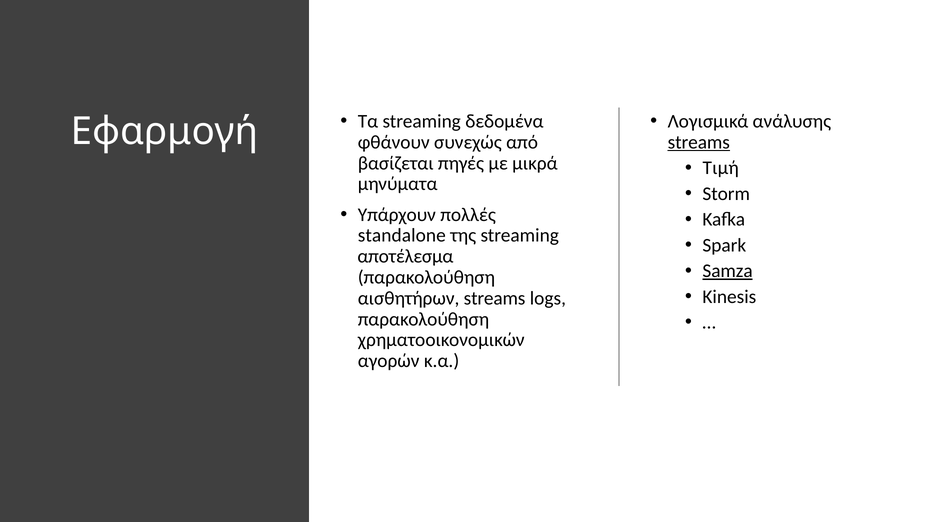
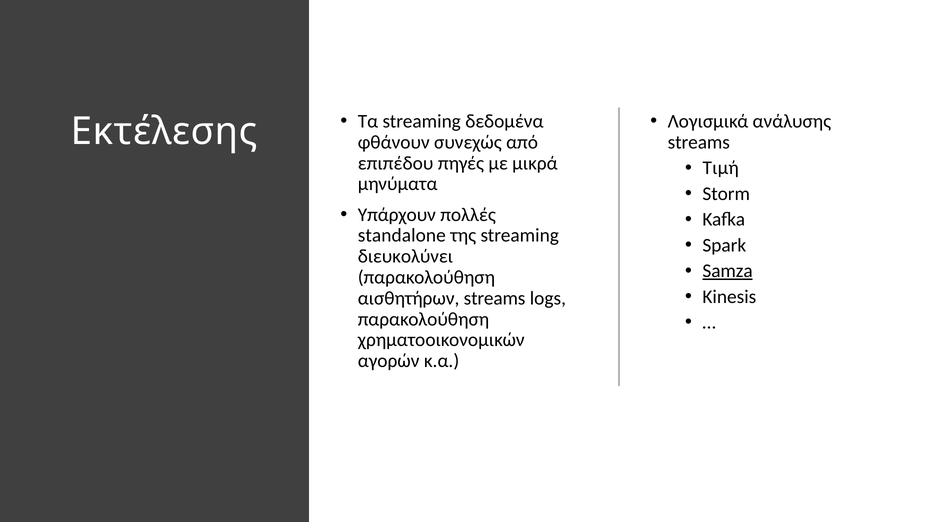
Εφαρμογή: Εφαρμογή -> Εκτέλεσης
streams at (699, 142) underline: present -> none
βασίζεται: βασίζεται -> επιπέδου
αποτέλεσμα: αποτέλεσμα -> διευκολύνει
